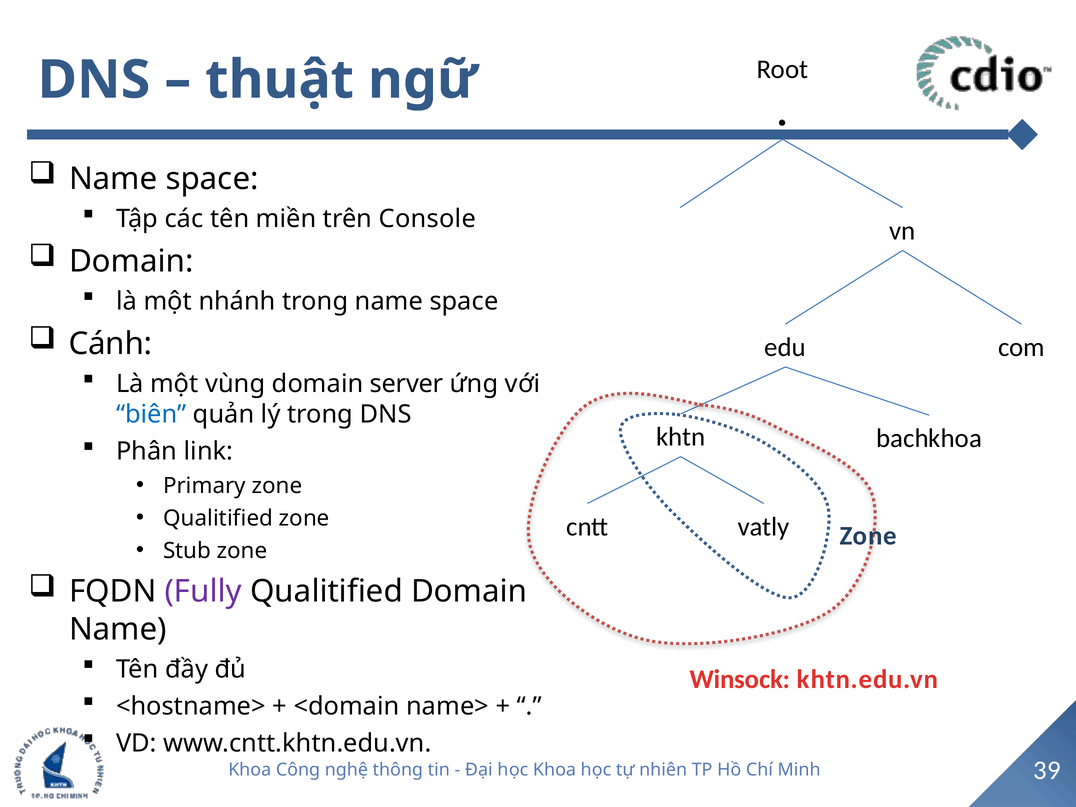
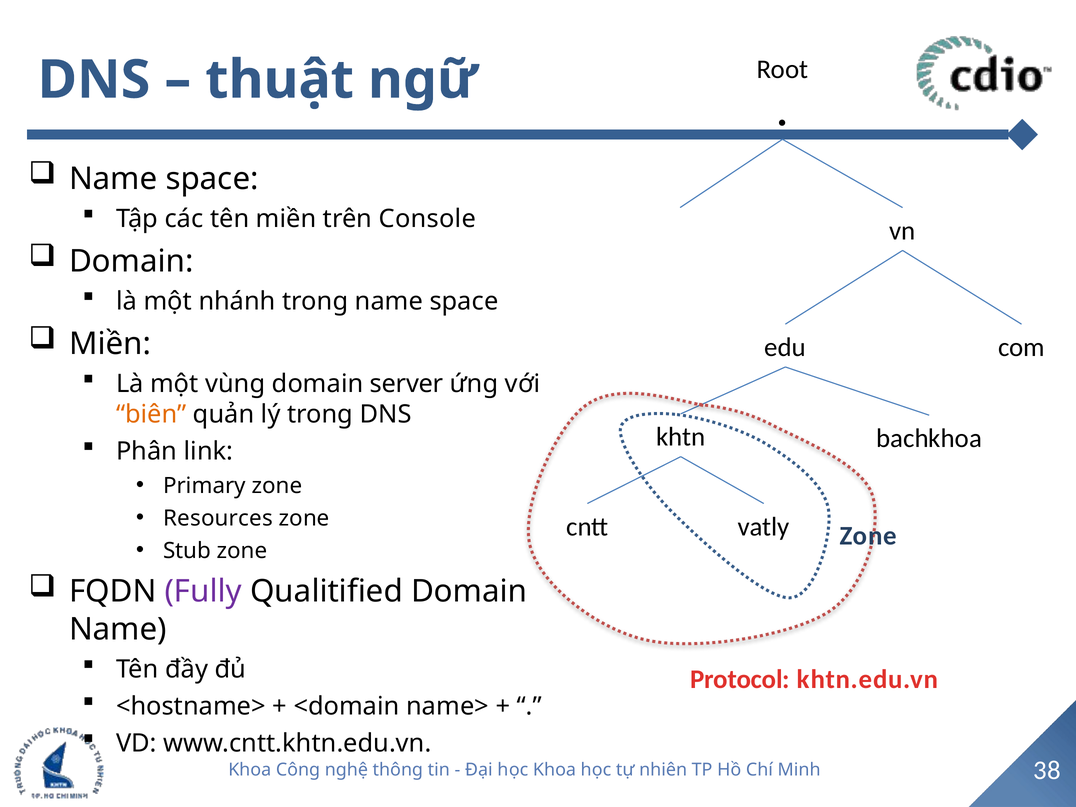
Cánh at (110, 344): Cánh -> Miền
biên colour: blue -> orange
Qualitified at (218, 518): Qualitified -> Resources
Winsock: Winsock -> Protocol
39: 39 -> 38
